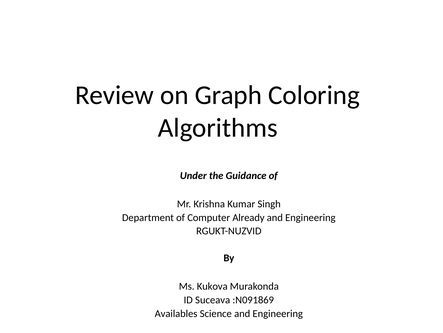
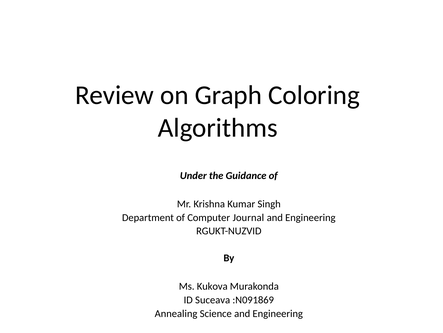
Already: Already -> Journal
Availables: Availables -> Annealing
